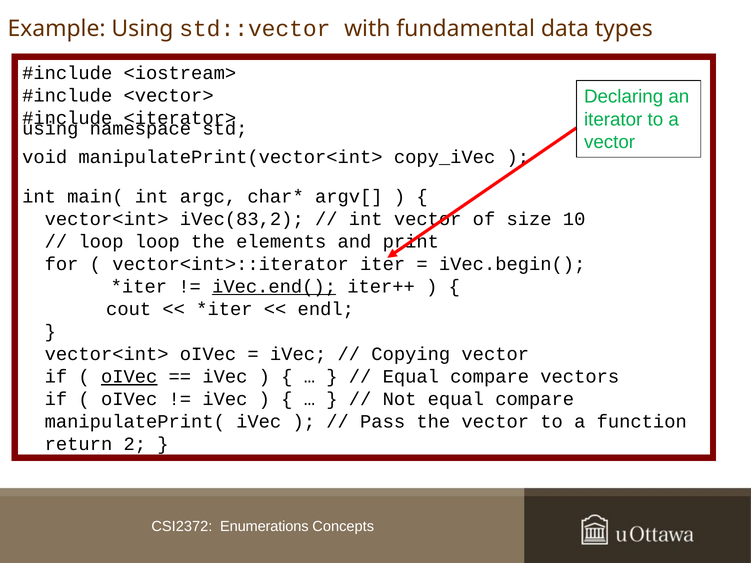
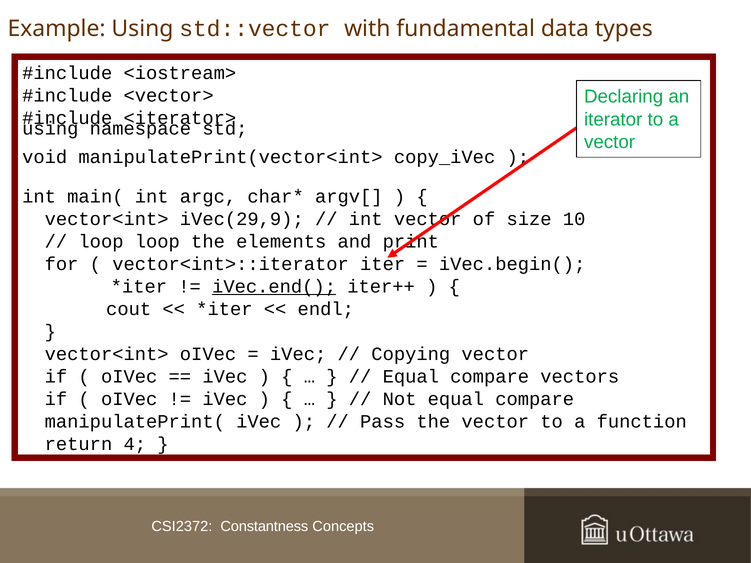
iVec(83,2: iVec(83,2 -> iVec(29,9
oIVec at (129, 377) underline: present -> none
2: 2 -> 4
Enumerations: Enumerations -> Constantness
